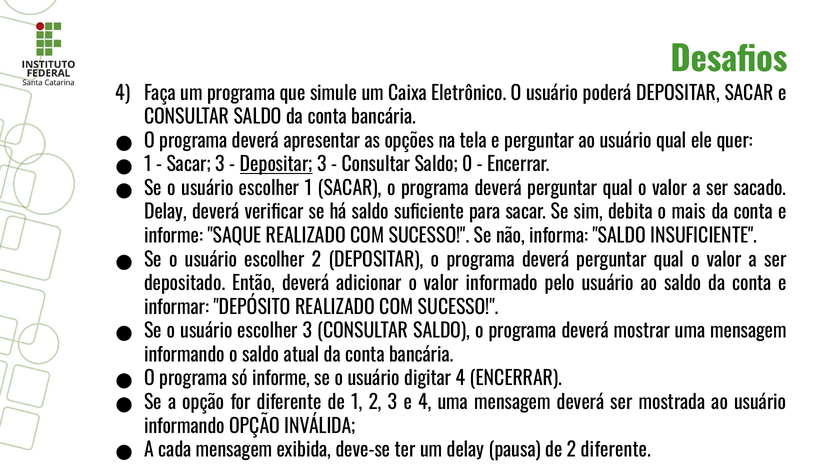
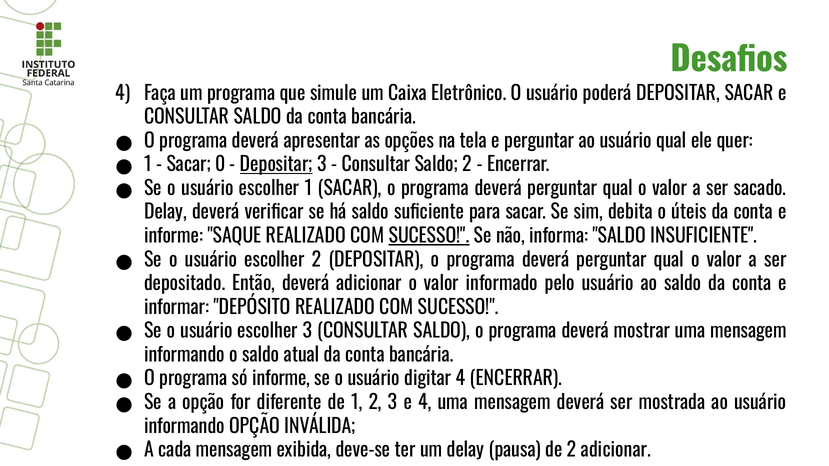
Sacar 3: 3 -> 0
Saldo 0: 0 -> 2
mais: mais -> úteis
SUCESSO at (429, 236) underline: none -> present
2 diferente: diferente -> adicionar
